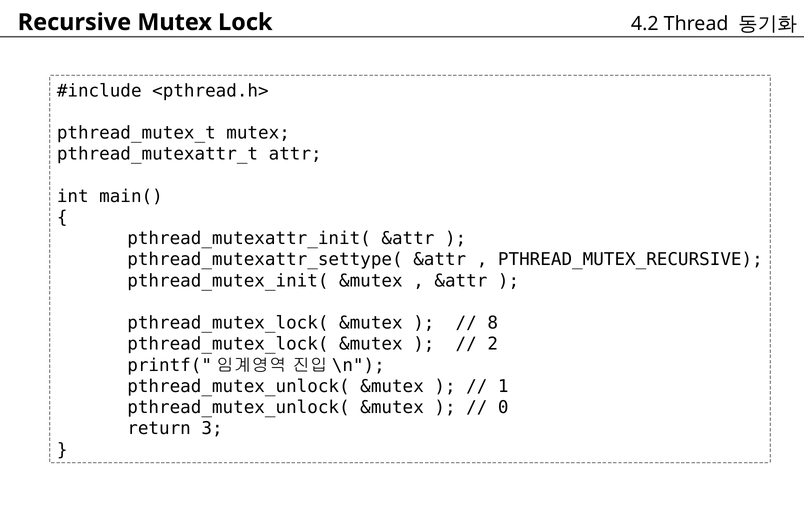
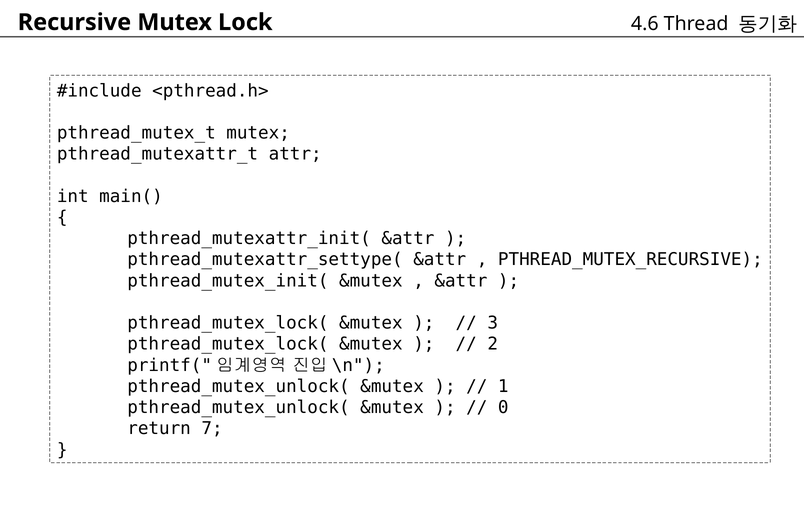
4.2: 4.2 -> 4.6
8: 8 -> 3
3: 3 -> 7
